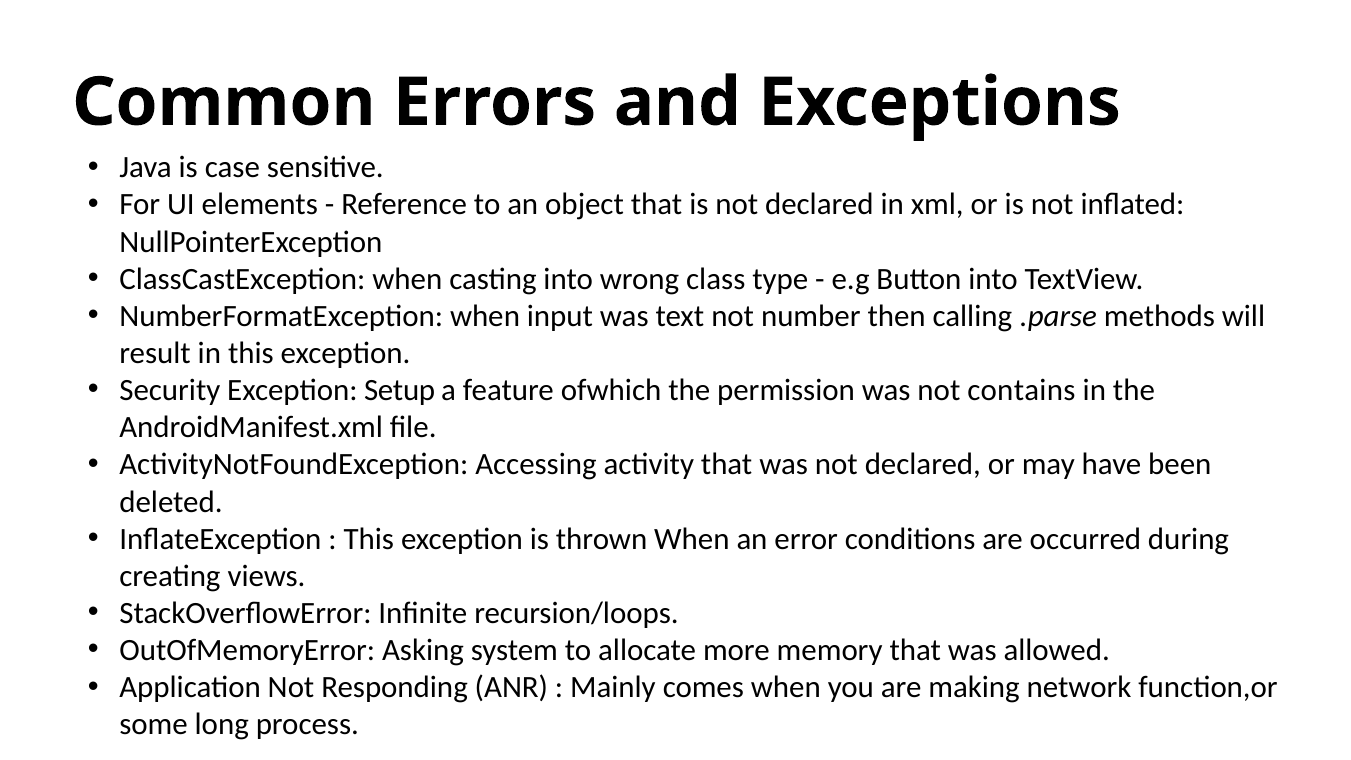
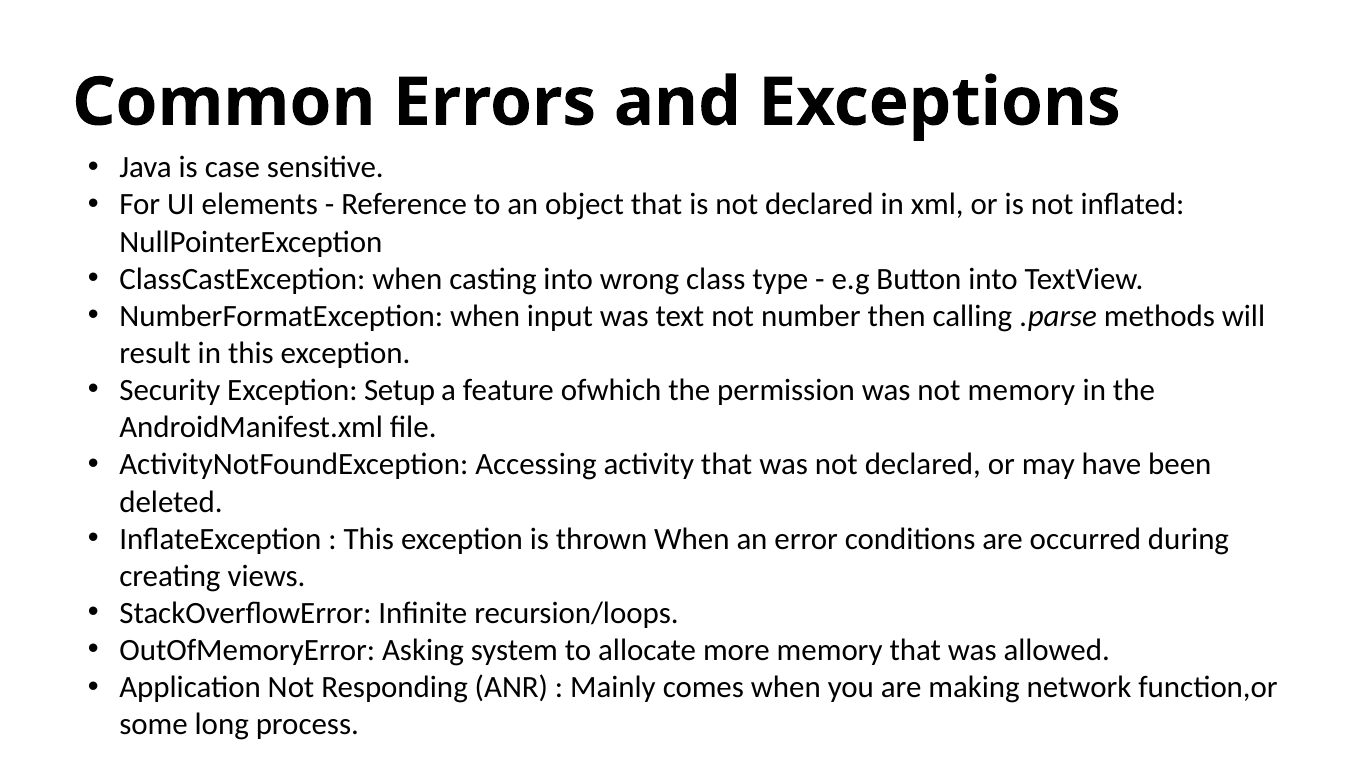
not contains: contains -> memory
